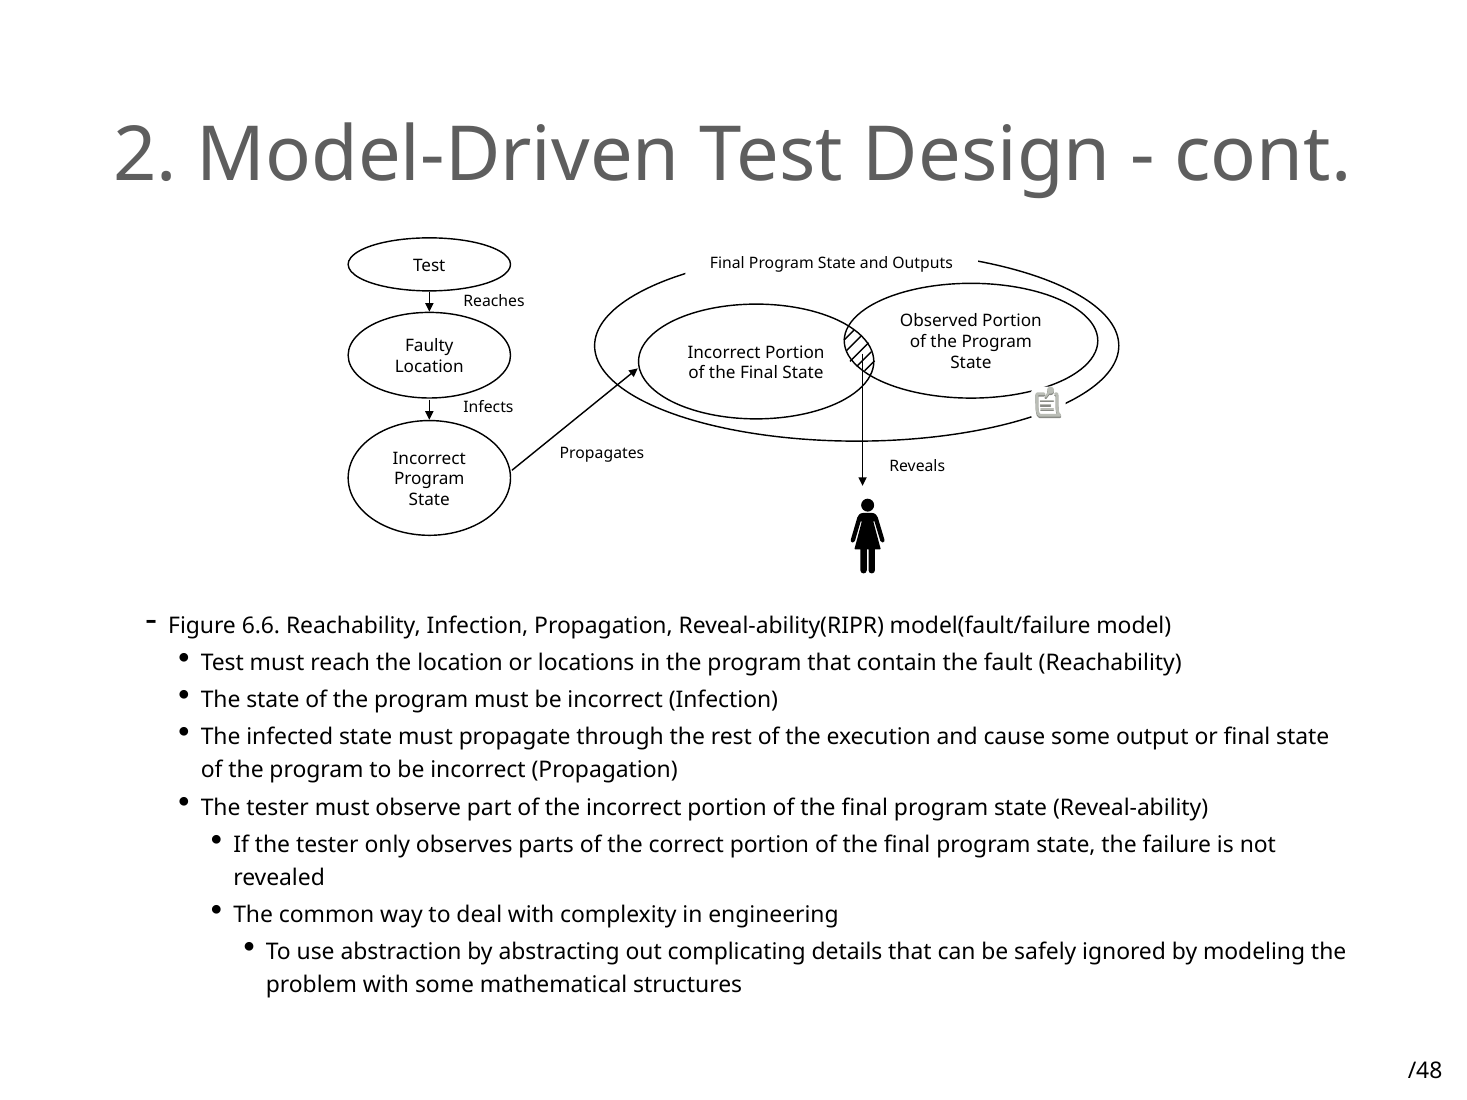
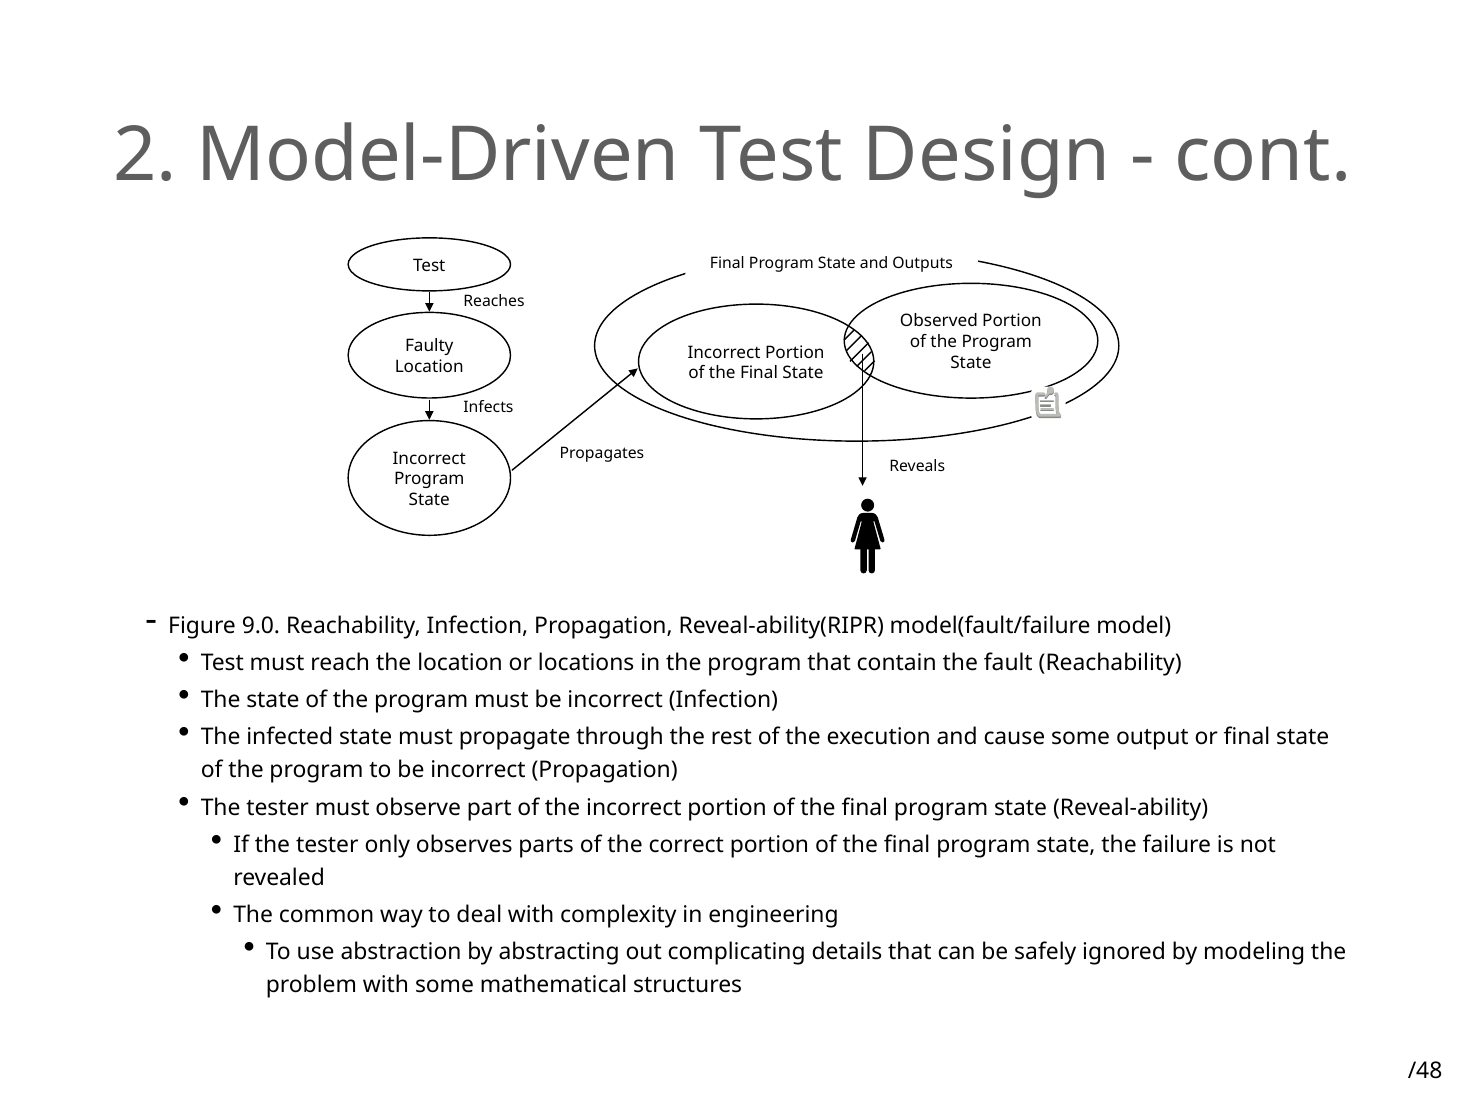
6.6: 6.6 -> 9.0
